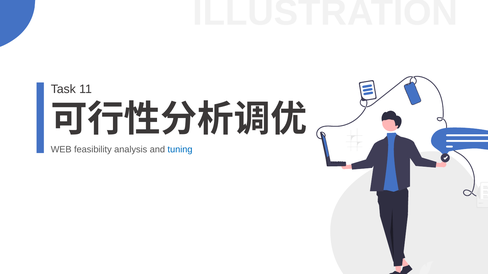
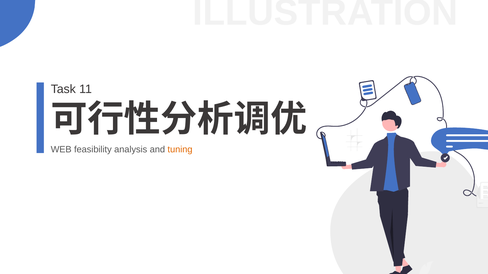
tuning colour: blue -> orange
